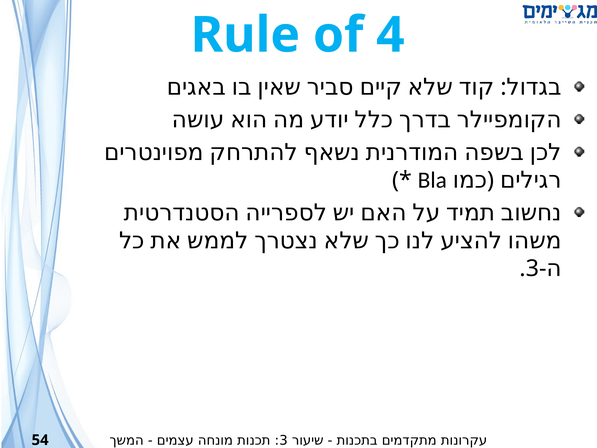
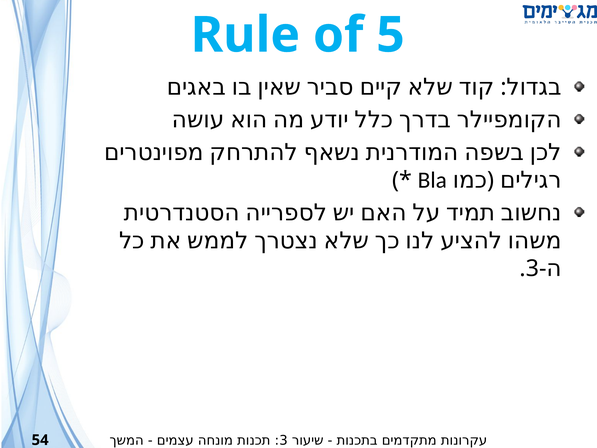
4: 4 -> 5
